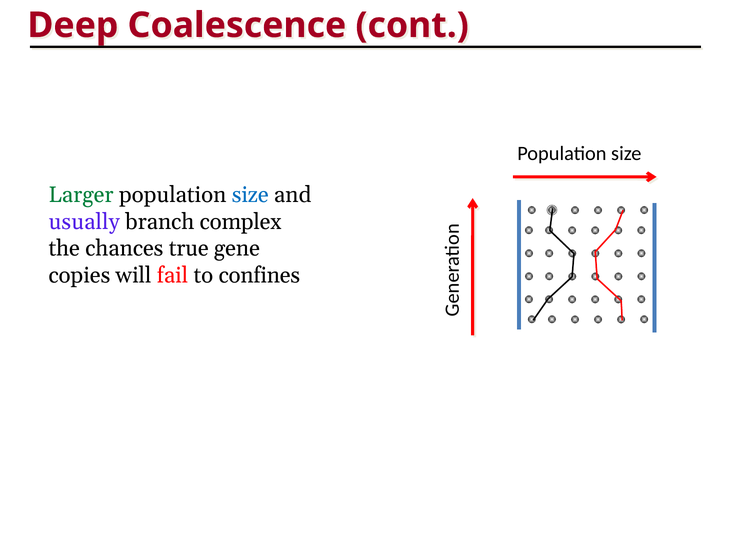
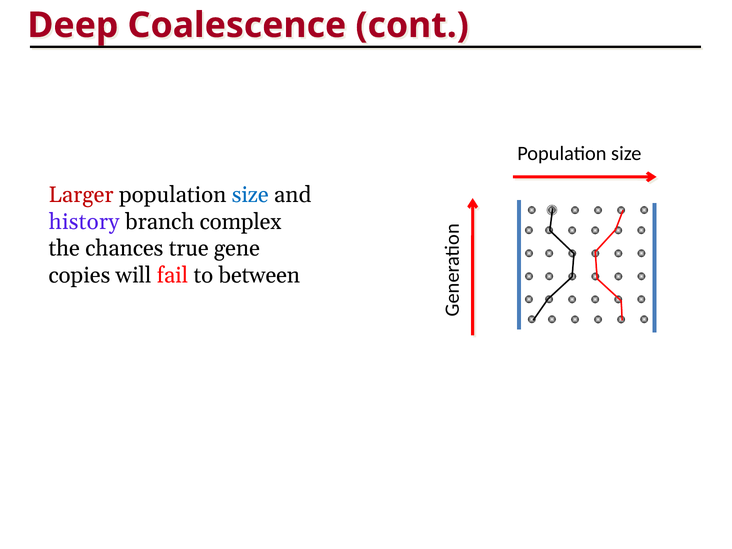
Larger colour: green -> red
usually: usually -> history
confines: confines -> between
